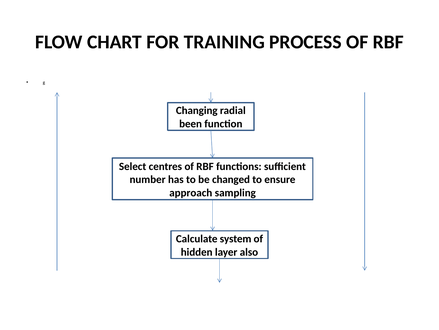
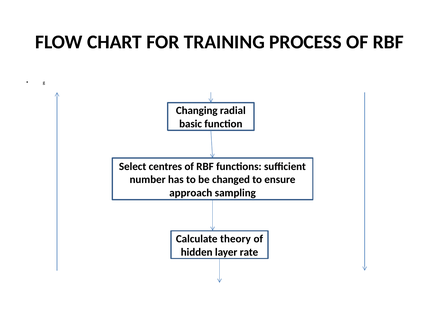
been: been -> basic
system: system -> theory
also: also -> rate
